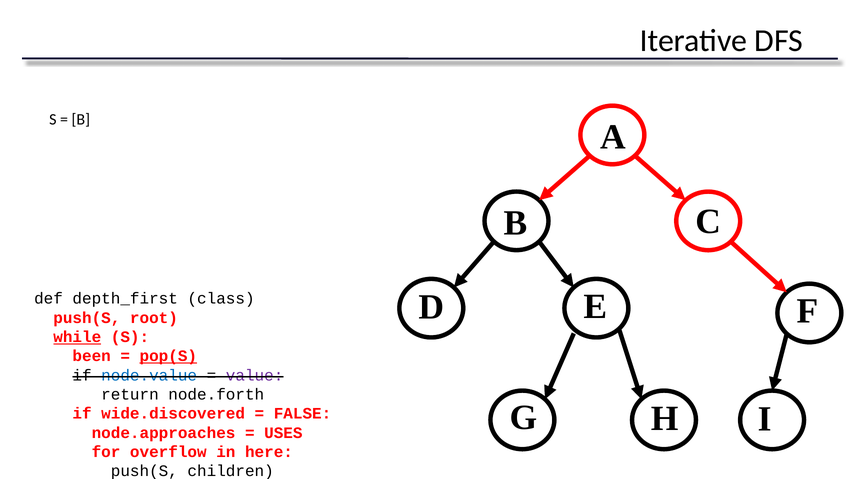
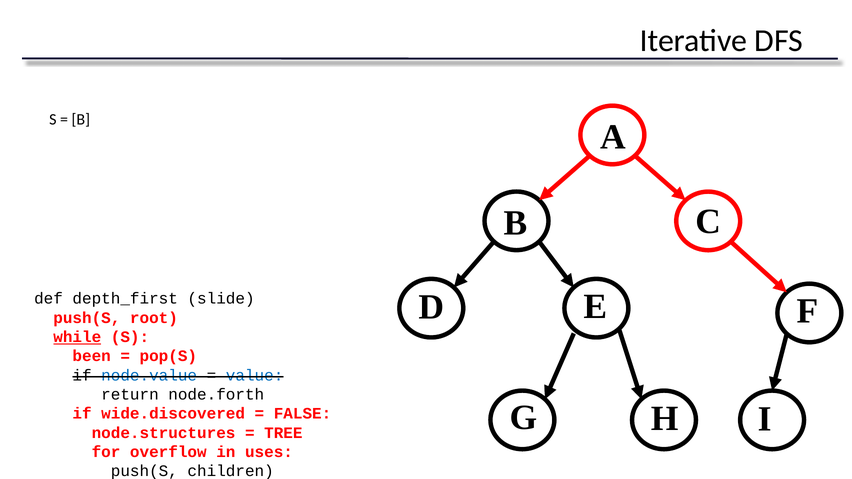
class: class -> slide
pop(S underline: present -> none
value colour: purple -> blue
node.approaches: node.approaches -> node.structures
USES: USES -> TREE
here: here -> uses
